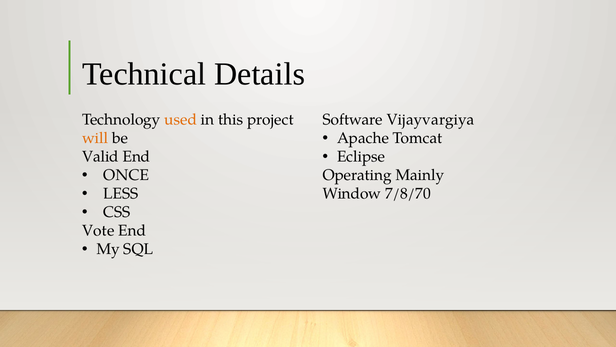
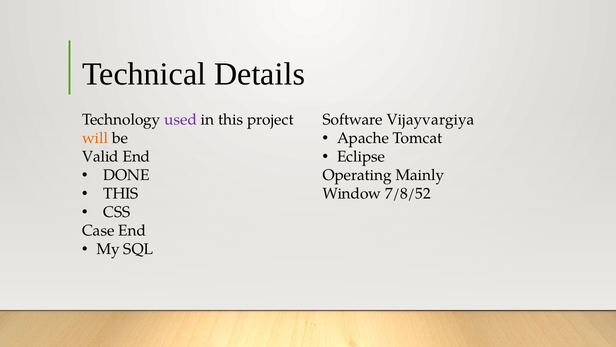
used colour: orange -> purple
ONCE: ONCE -> DONE
LESS at (121, 194): LESS -> THIS
7/8/70: 7/8/70 -> 7/8/52
Vote: Vote -> Case
